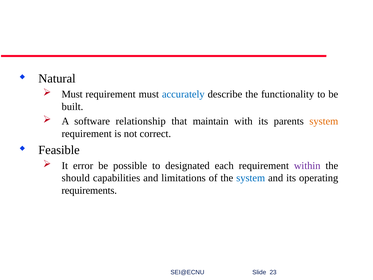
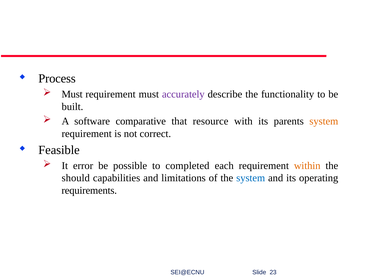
Natural: Natural -> Process
accurately colour: blue -> purple
relationship: relationship -> comparative
maintain: maintain -> resource
designated: designated -> completed
within colour: purple -> orange
